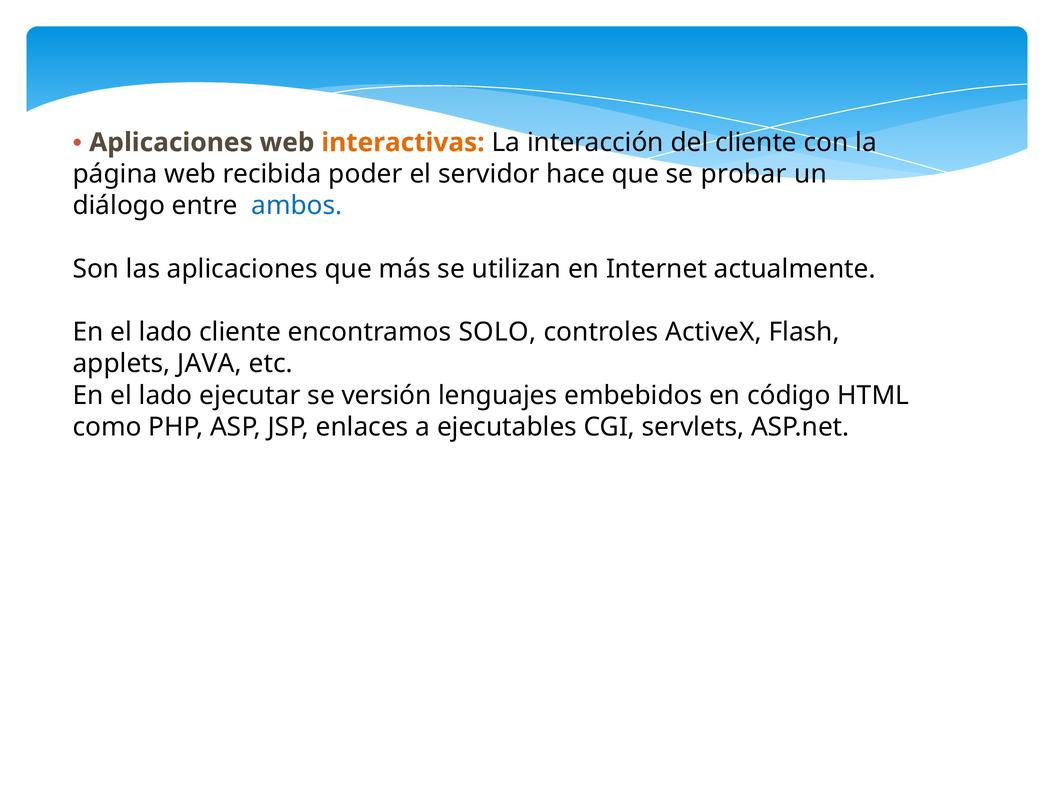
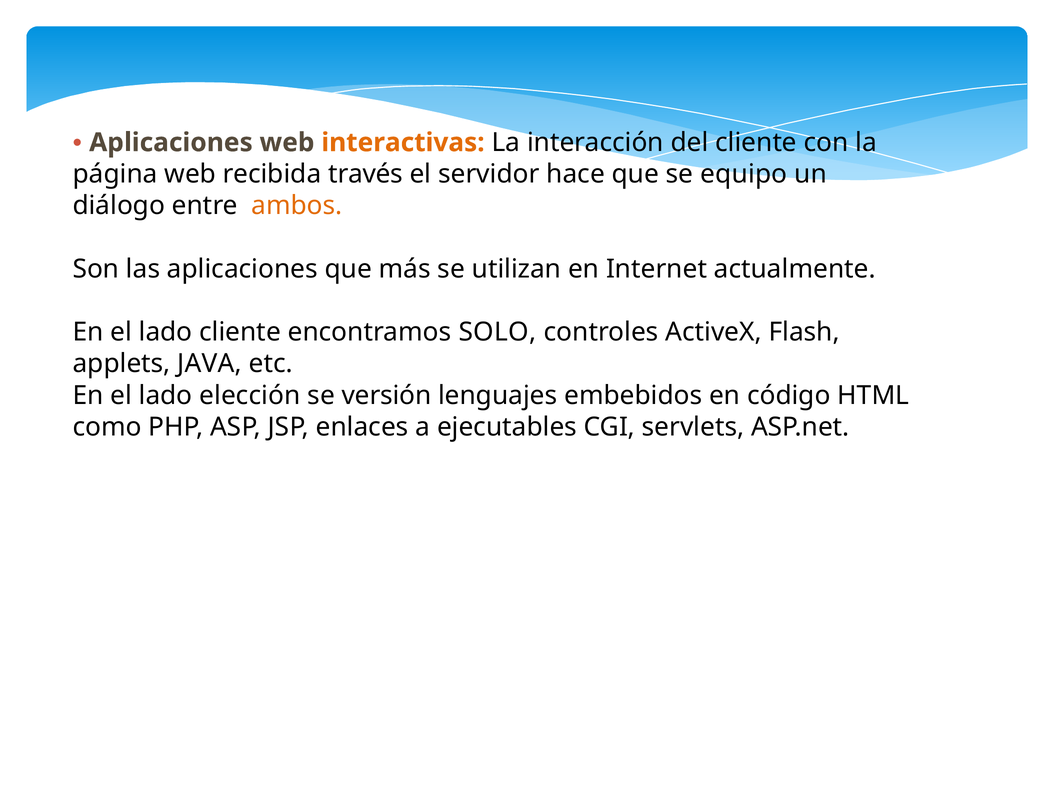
poder: poder -> través
probar: probar -> equipo
ambos colour: blue -> orange
ejecutar: ejecutar -> elección
